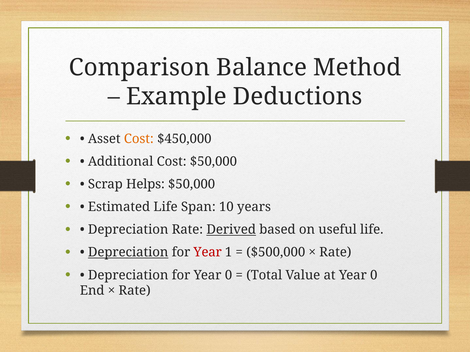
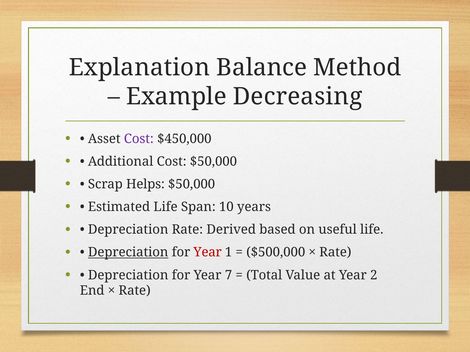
Comparison: Comparison -> Explanation
Deductions: Deductions -> Decreasing
Cost at (139, 139) colour: orange -> purple
Derived underline: present -> none
for Year 0: 0 -> 7
at Year 0: 0 -> 2
